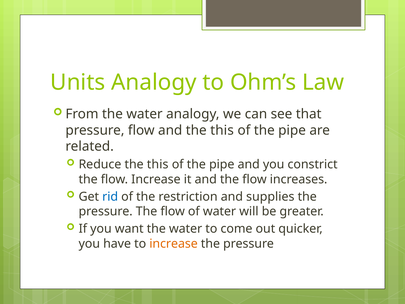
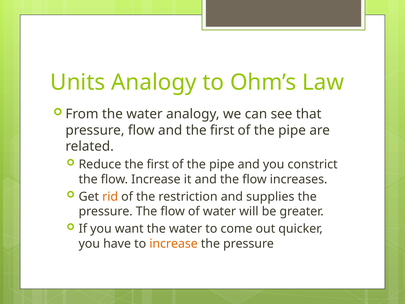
and the this: this -> first
Reduce the this: this -> first
rid colour: blue -> orange
